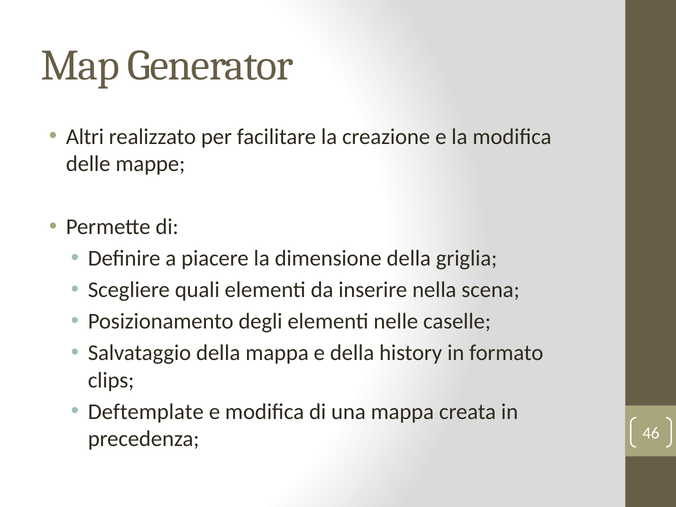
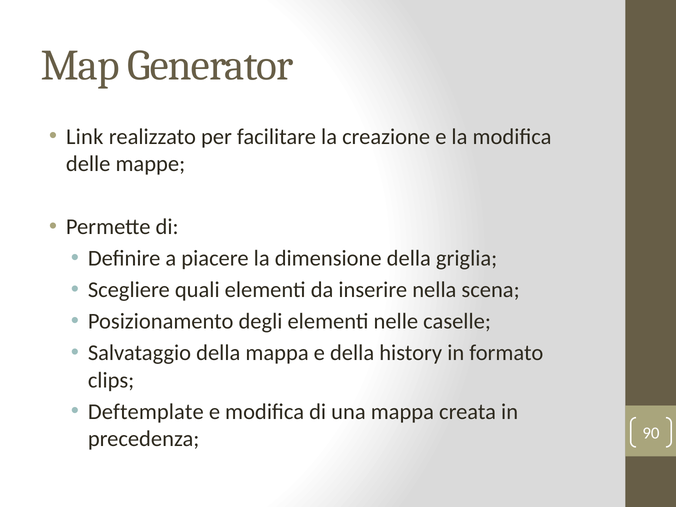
Altri: Altri -> Link
46: 46 -> 90
